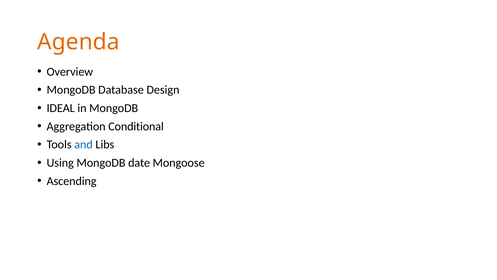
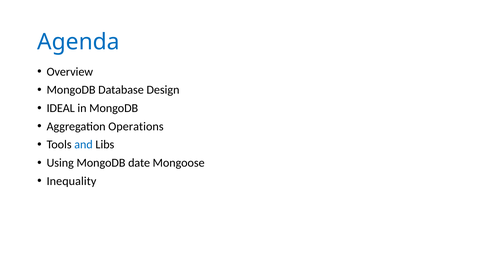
Agenda colour: orange -> blue
Conditional: Conditional -> Operations
Ascending: Ascending -> Inequality
